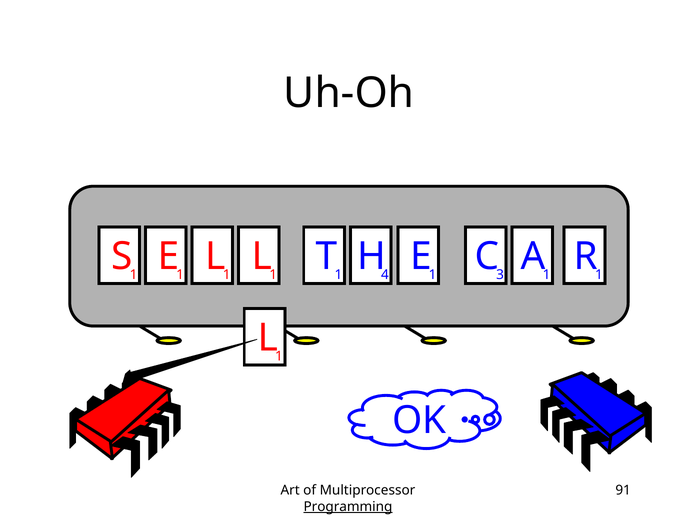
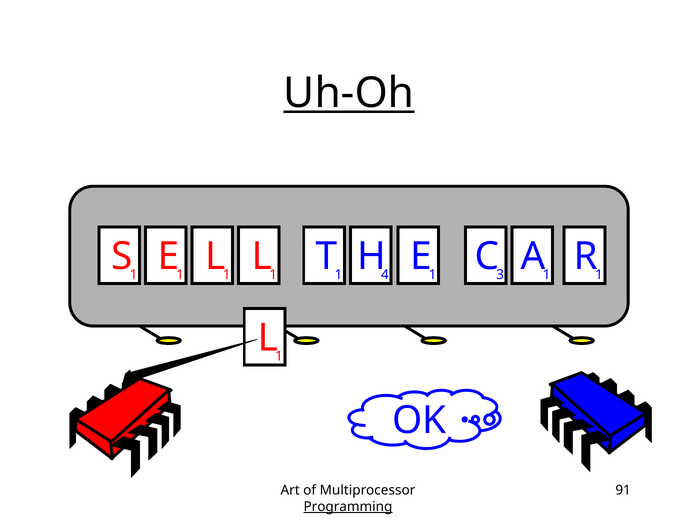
Uh-Oh underline: none -> present
